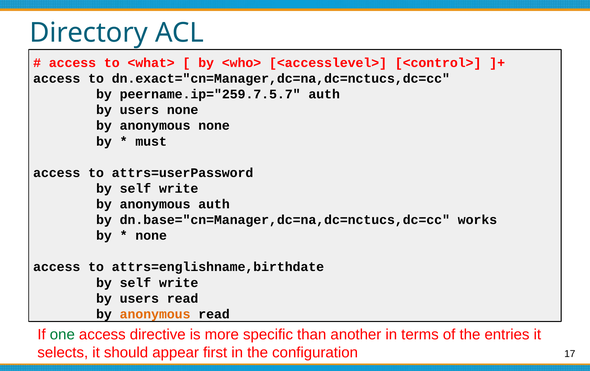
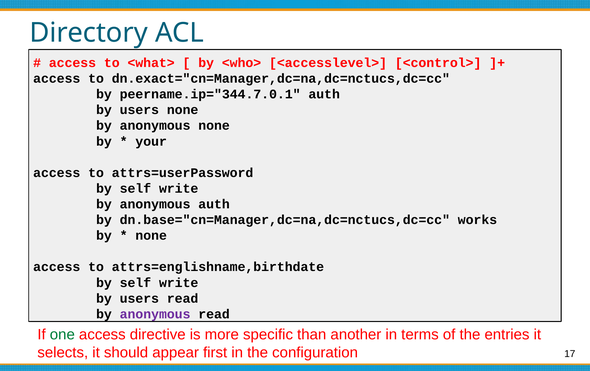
peername.ip="259.7.5.7: peername.ip="259.7.5.7 -> peername.ip="344.7.0.1
must: must -> your
anonymous at (155, 315) colour: orange -> purple
